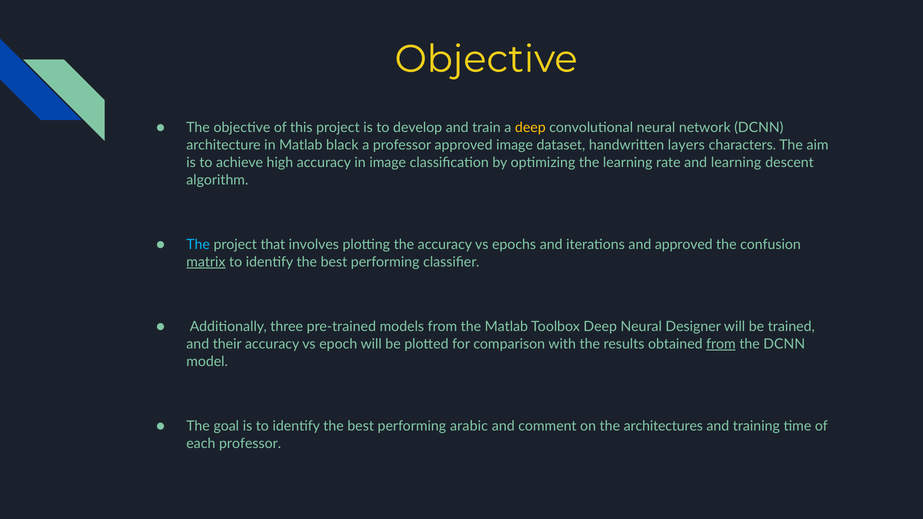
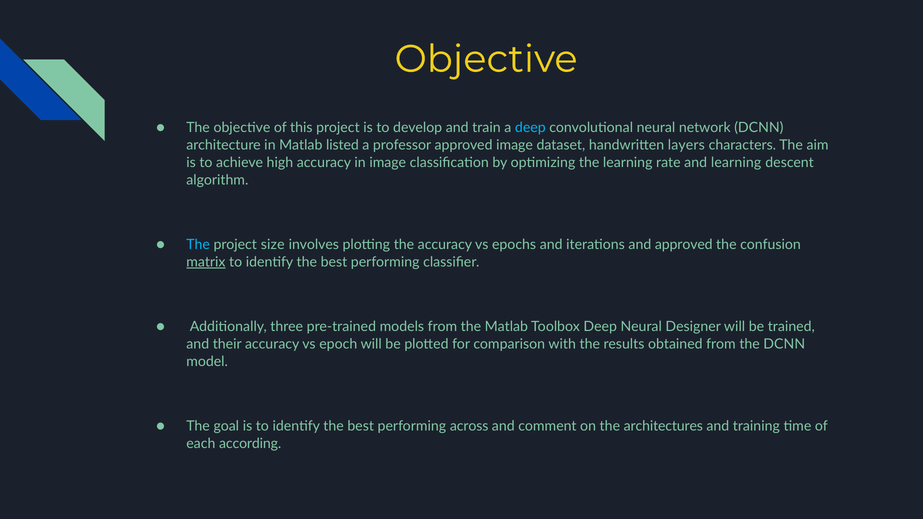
deep at (530, 127) colour: yellow -> light blue
black: black -> listed
that: that -> size
from at (721, 344) underline: present -> none
arabic: arabic -> across
each professor: professor -> according
